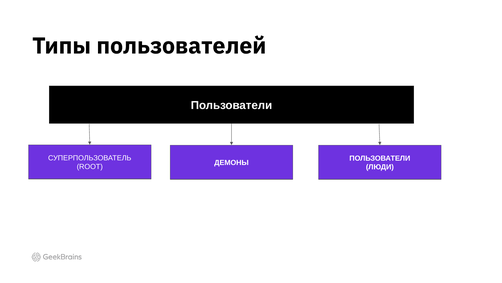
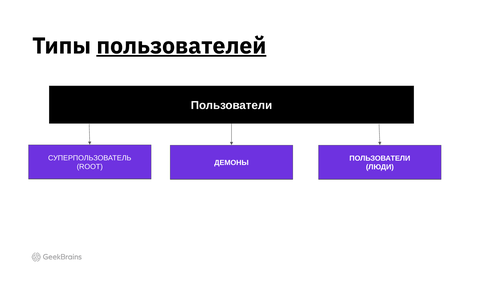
пользователей underline: none -> present
